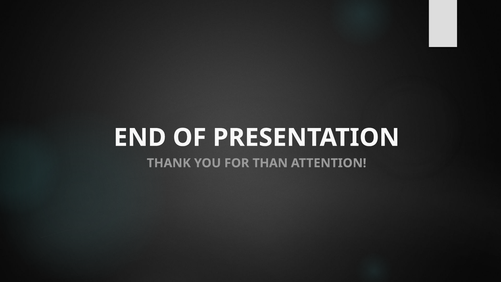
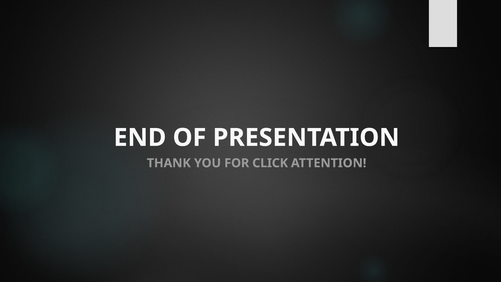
THAN: THAN -> CLICK
